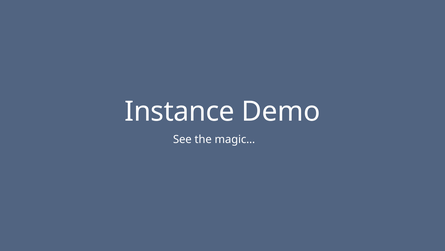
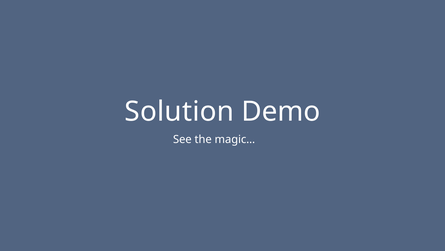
Instance: Instance -> Solution
